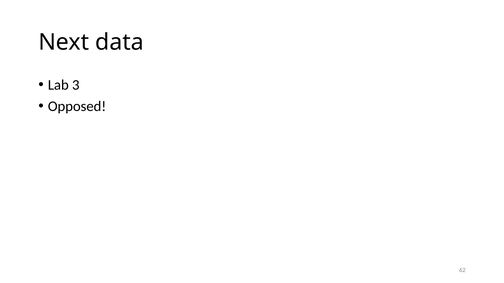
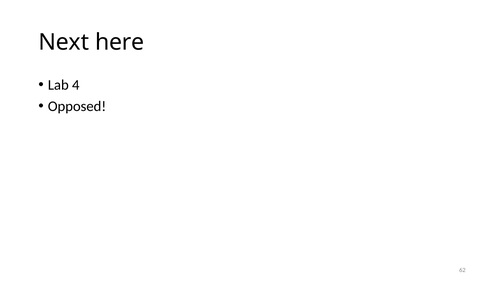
data: data -> here
3: 3 -> 4
